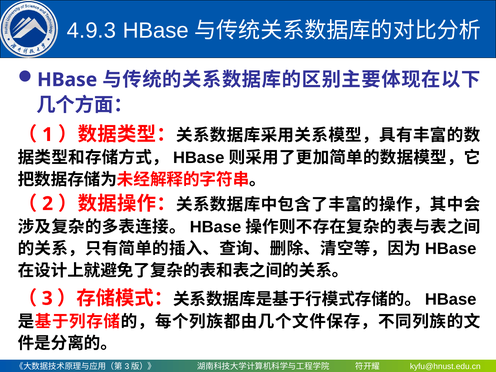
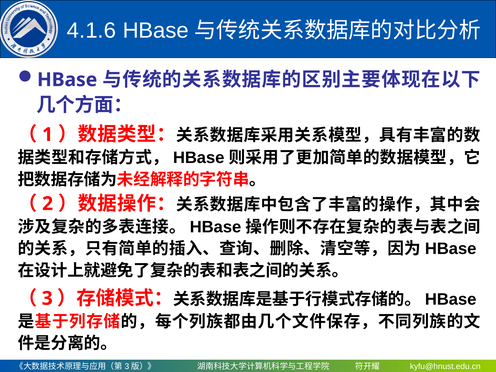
4.9.3: 4.9.3 -> 4.1.6
